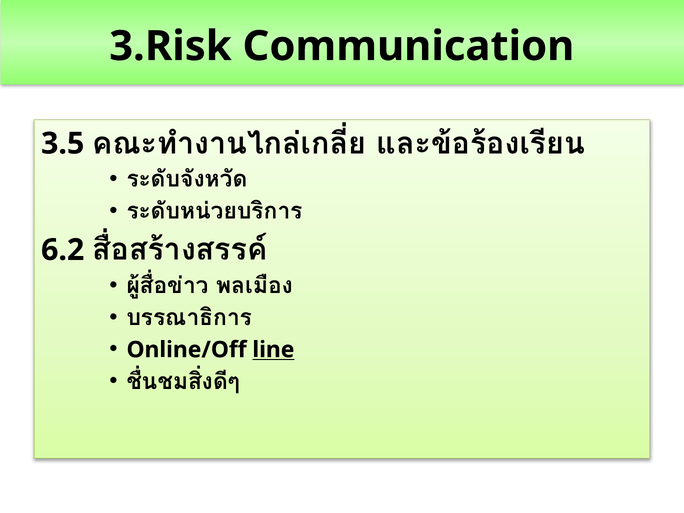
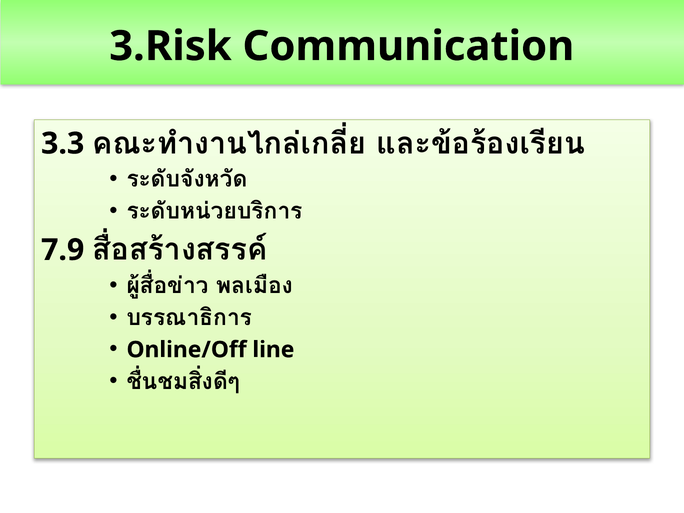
3.5: 3.5 -> 3.3
6.2: 6.2 -> 7.9
line underline: present -> none
